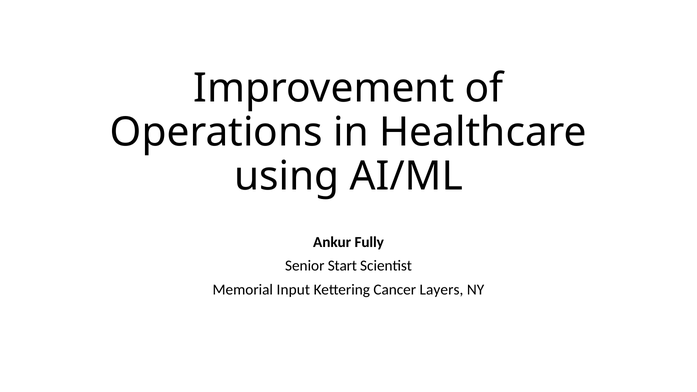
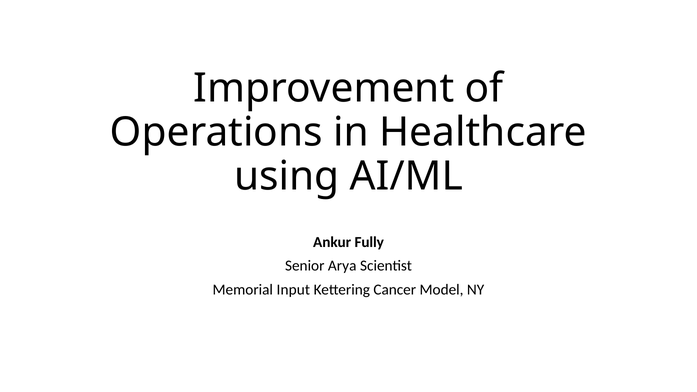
Start: Start -> Arya
Layers: Layers -> Model
